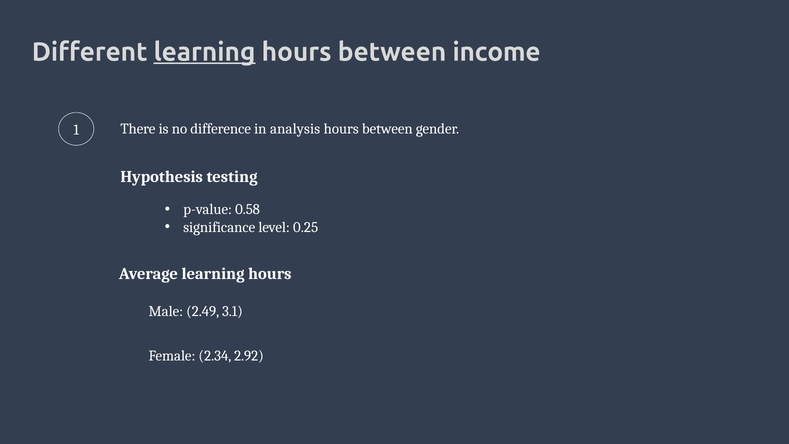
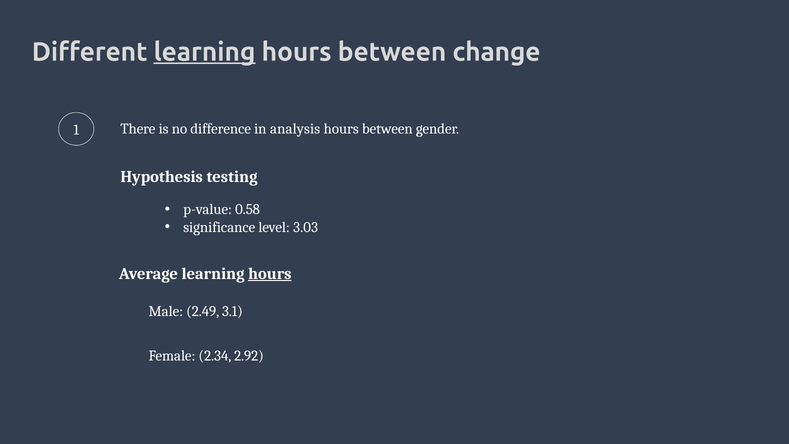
income: income -> change
0.25: 0.25 -> 3.03
hours at (270, 273) underline: none -> present
